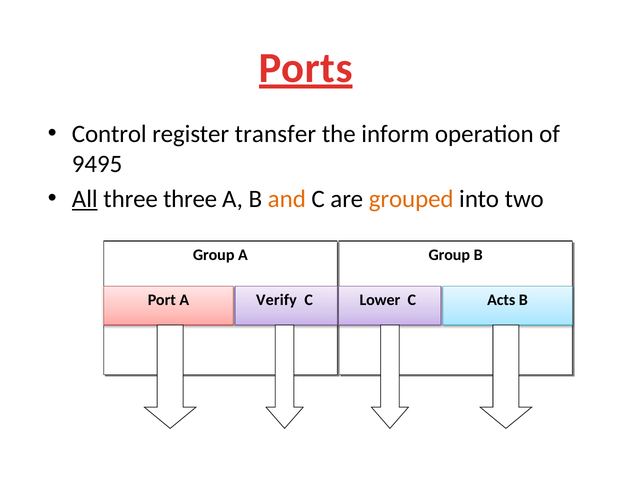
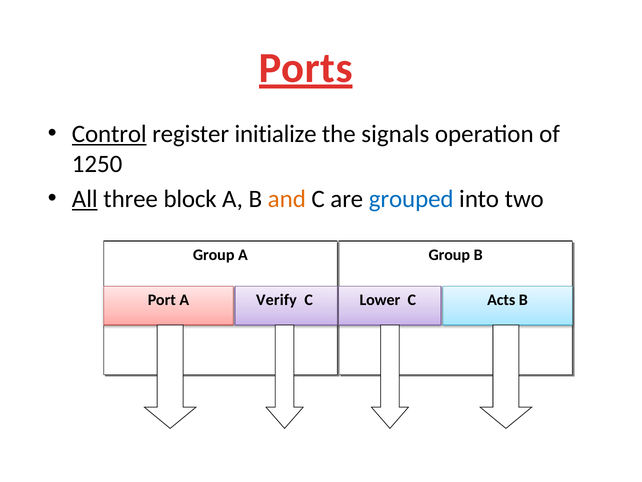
Control underline: none -> present
transfer: transfer -> initialize
inform: inform -> signals
9495: 9495 -> 1250
three three: three -> block
grouped colour: orange -> blue
